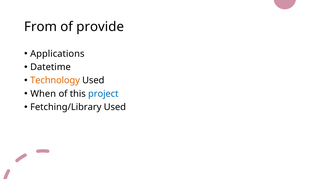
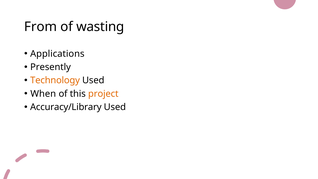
provide: provide -> wasting
Datetime: Datetime -> Presently
project colour: blue -> orange
Fetching/Library: Fetching/Library -> Accuracy/Library
